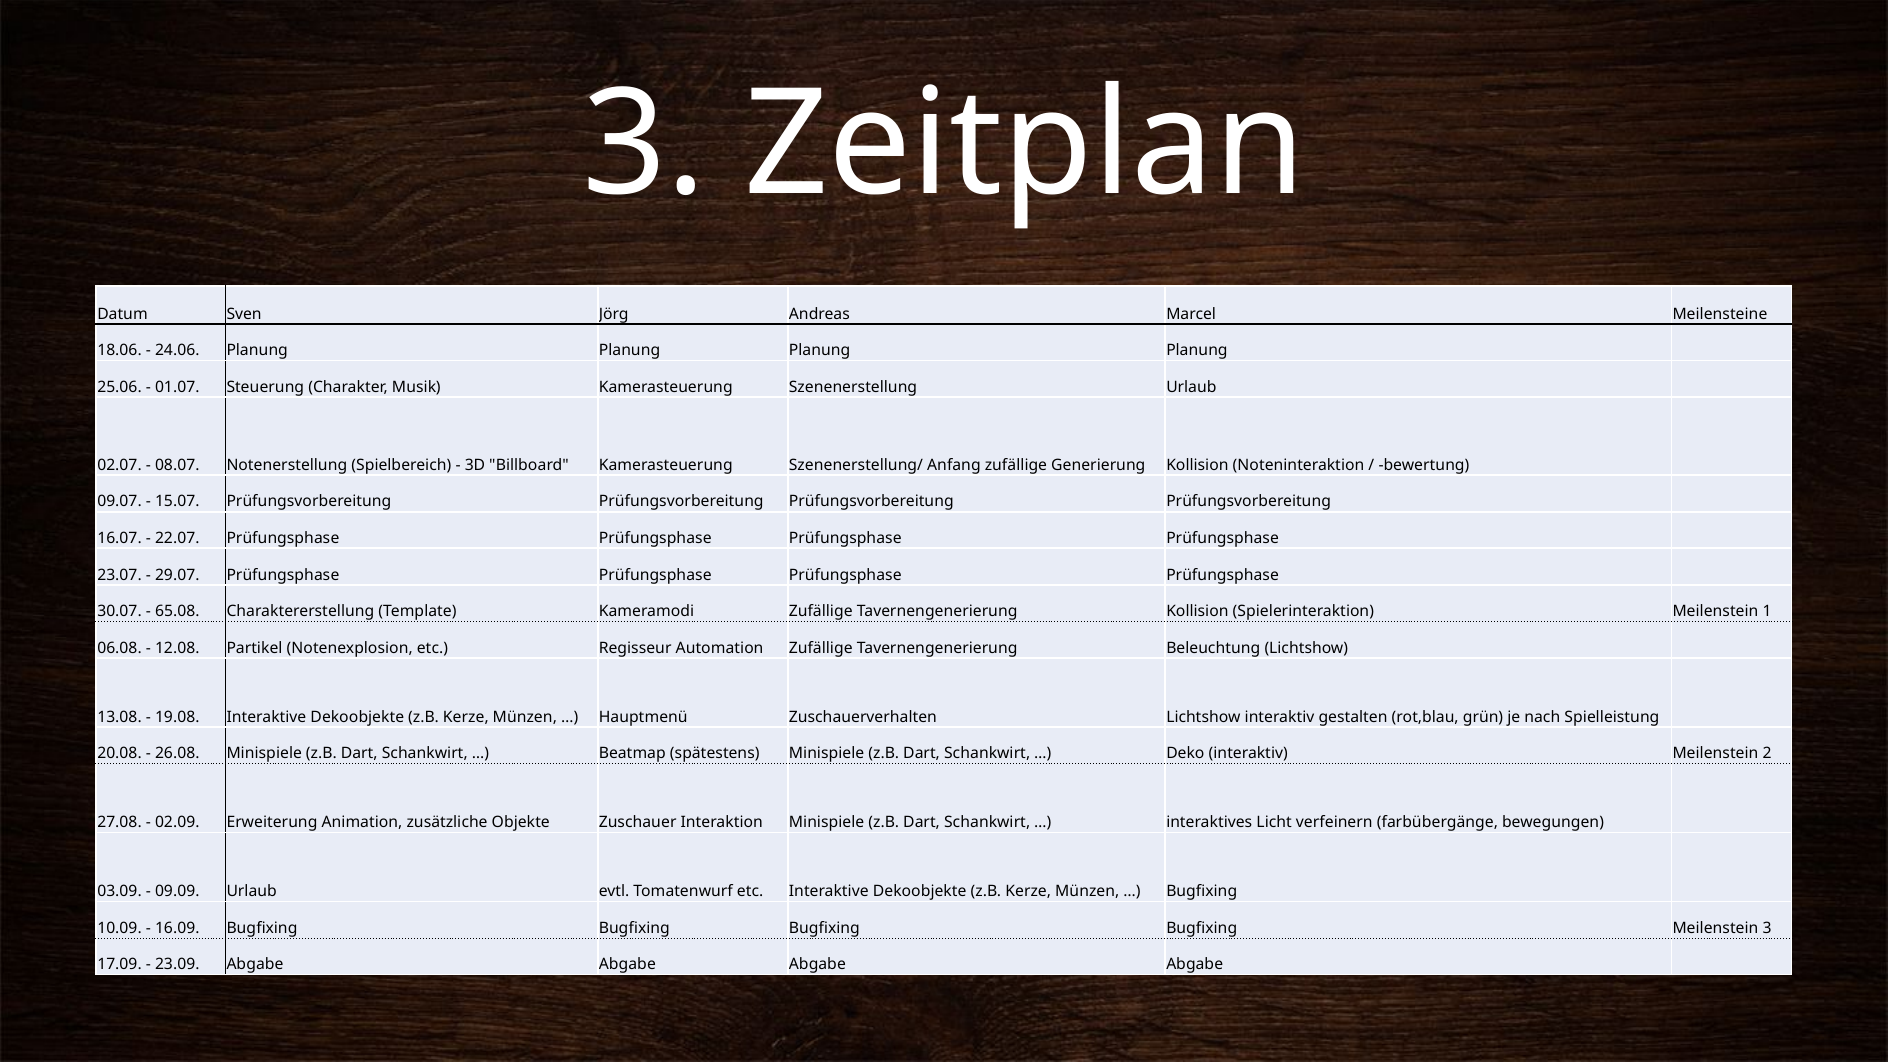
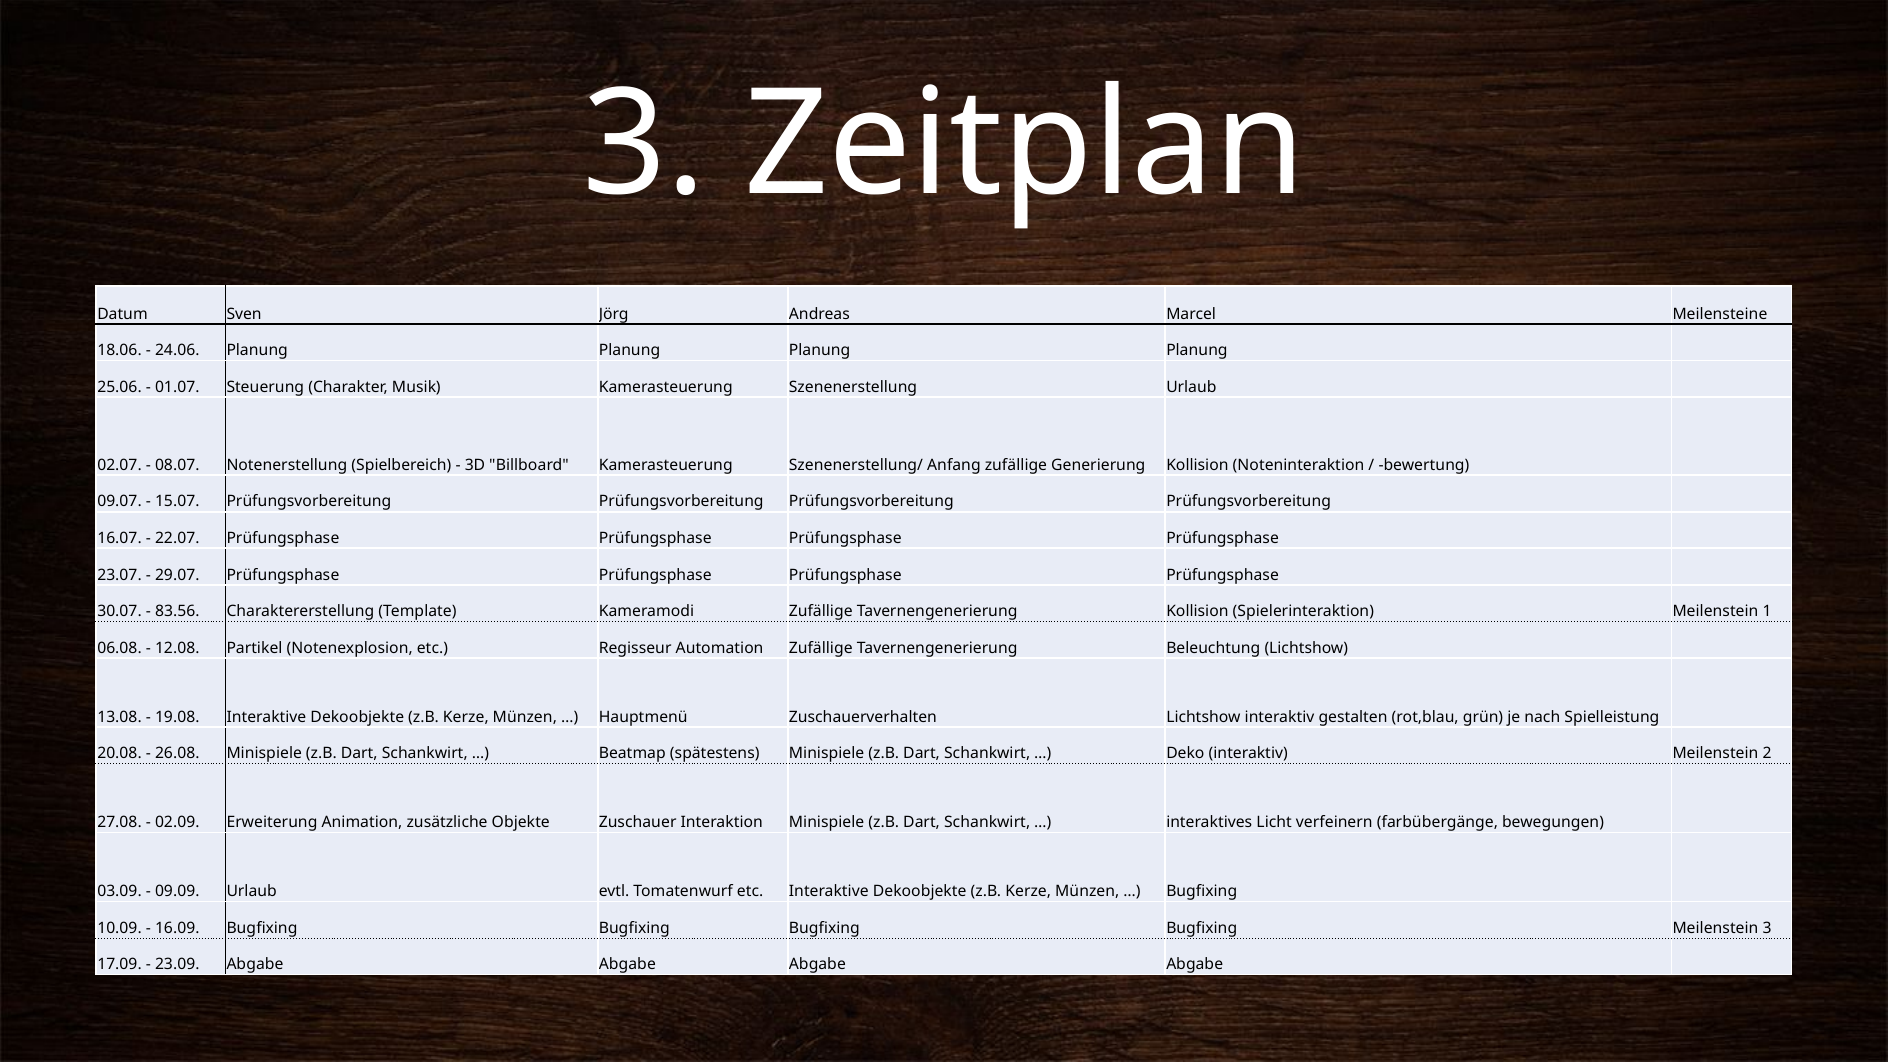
65.08: 65.08 -> 83.56
